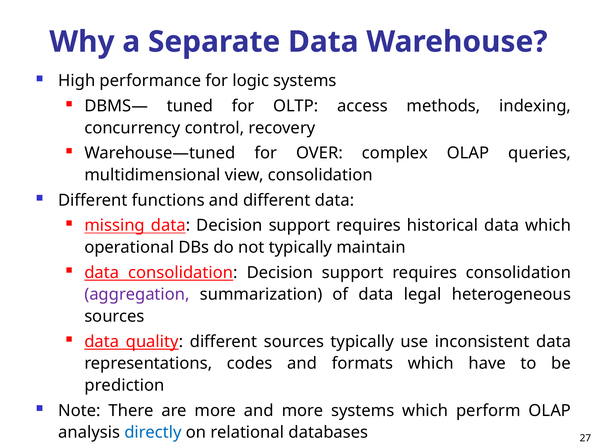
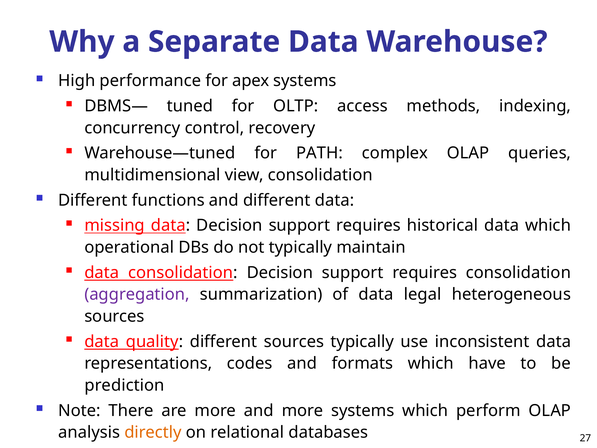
logic: logic -> apex
OVER: OVER -> PATH
directly colour: blue -> orange
